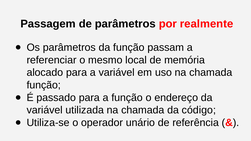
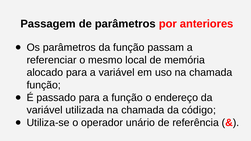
realmente: realmente -> anteriores
